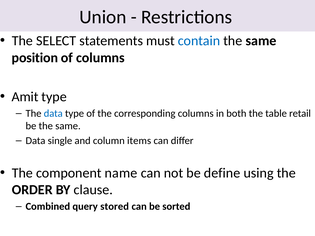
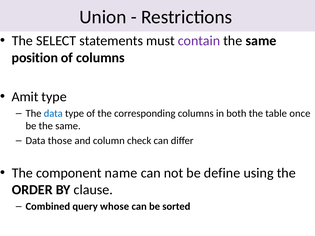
contain colour: blue -> purple
retail: retail -> once
single: single -> those
items: items -> check
stored: stored -> whose
